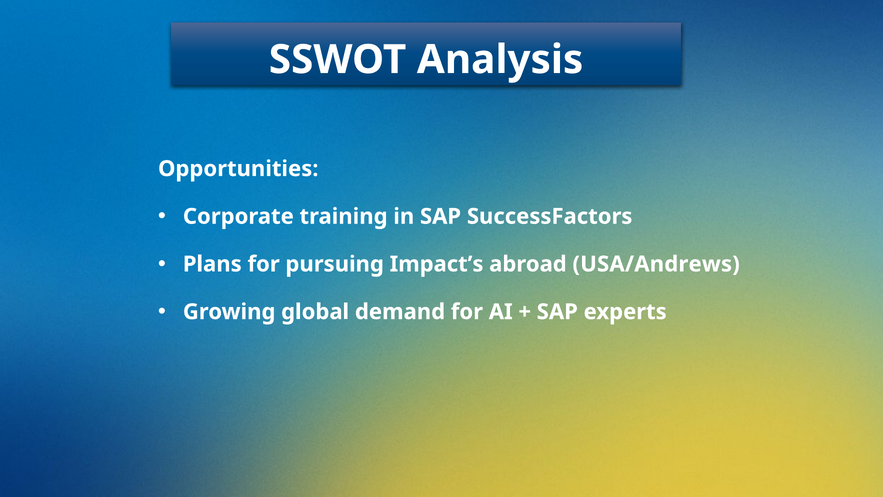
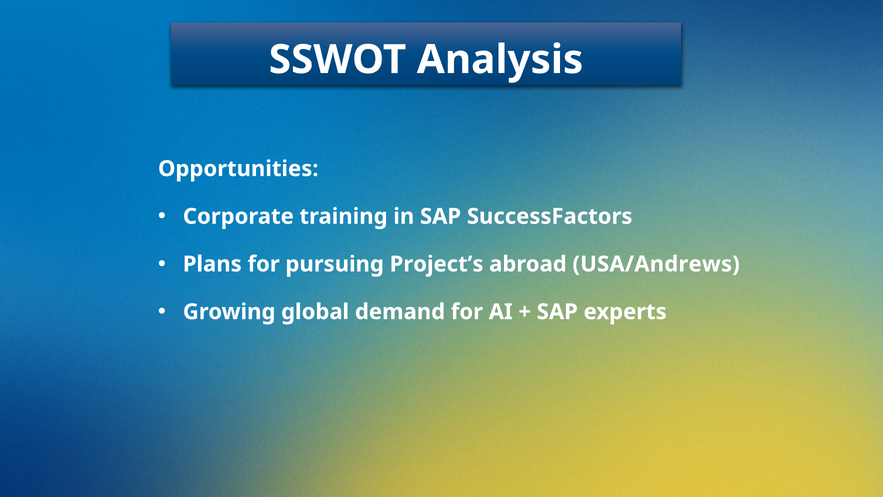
Impact’s: Impact’s -> Project’s
